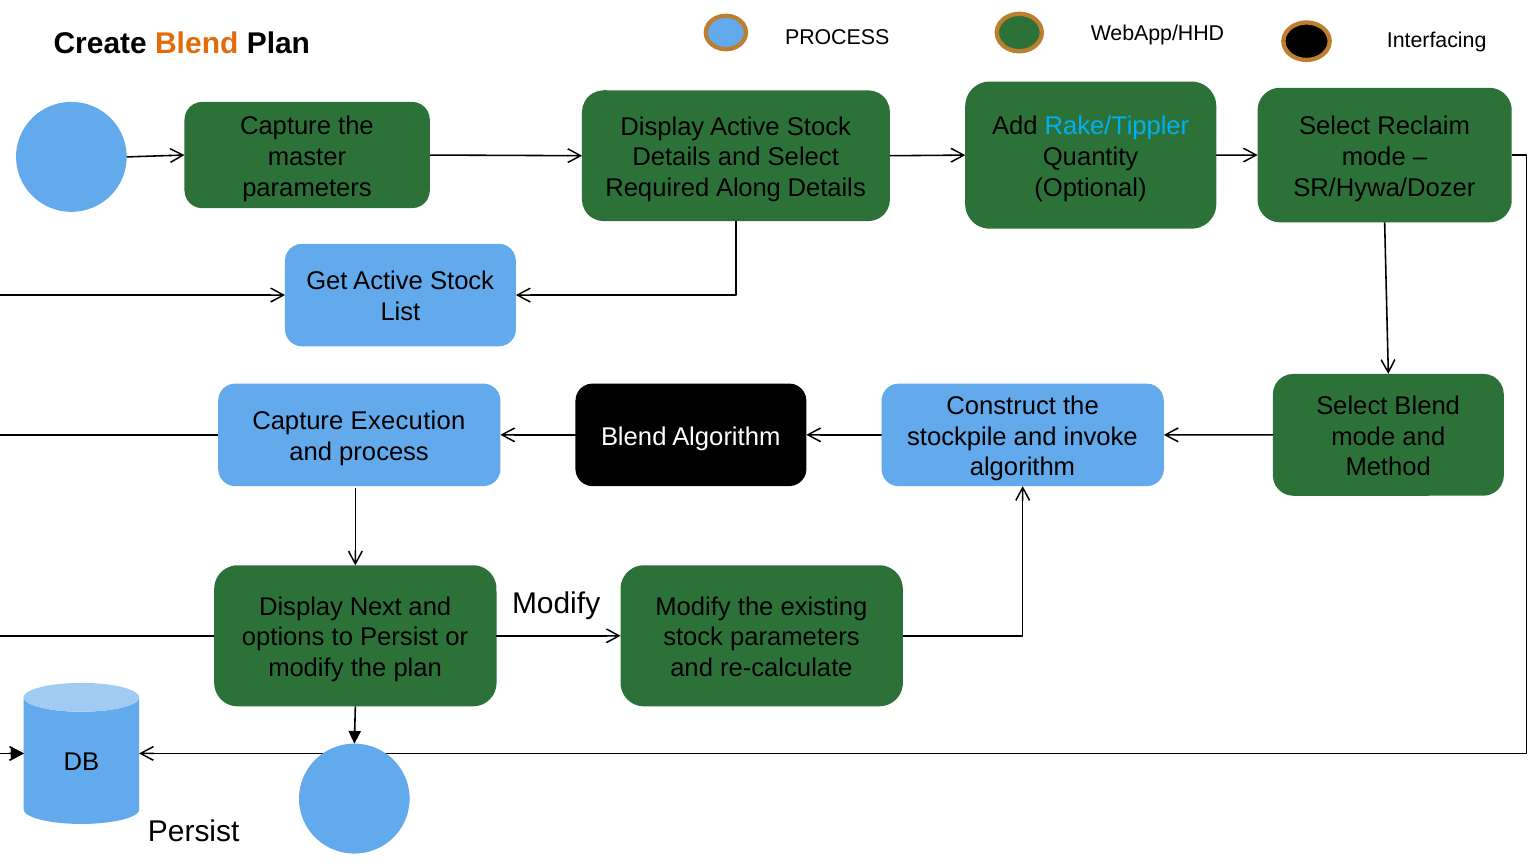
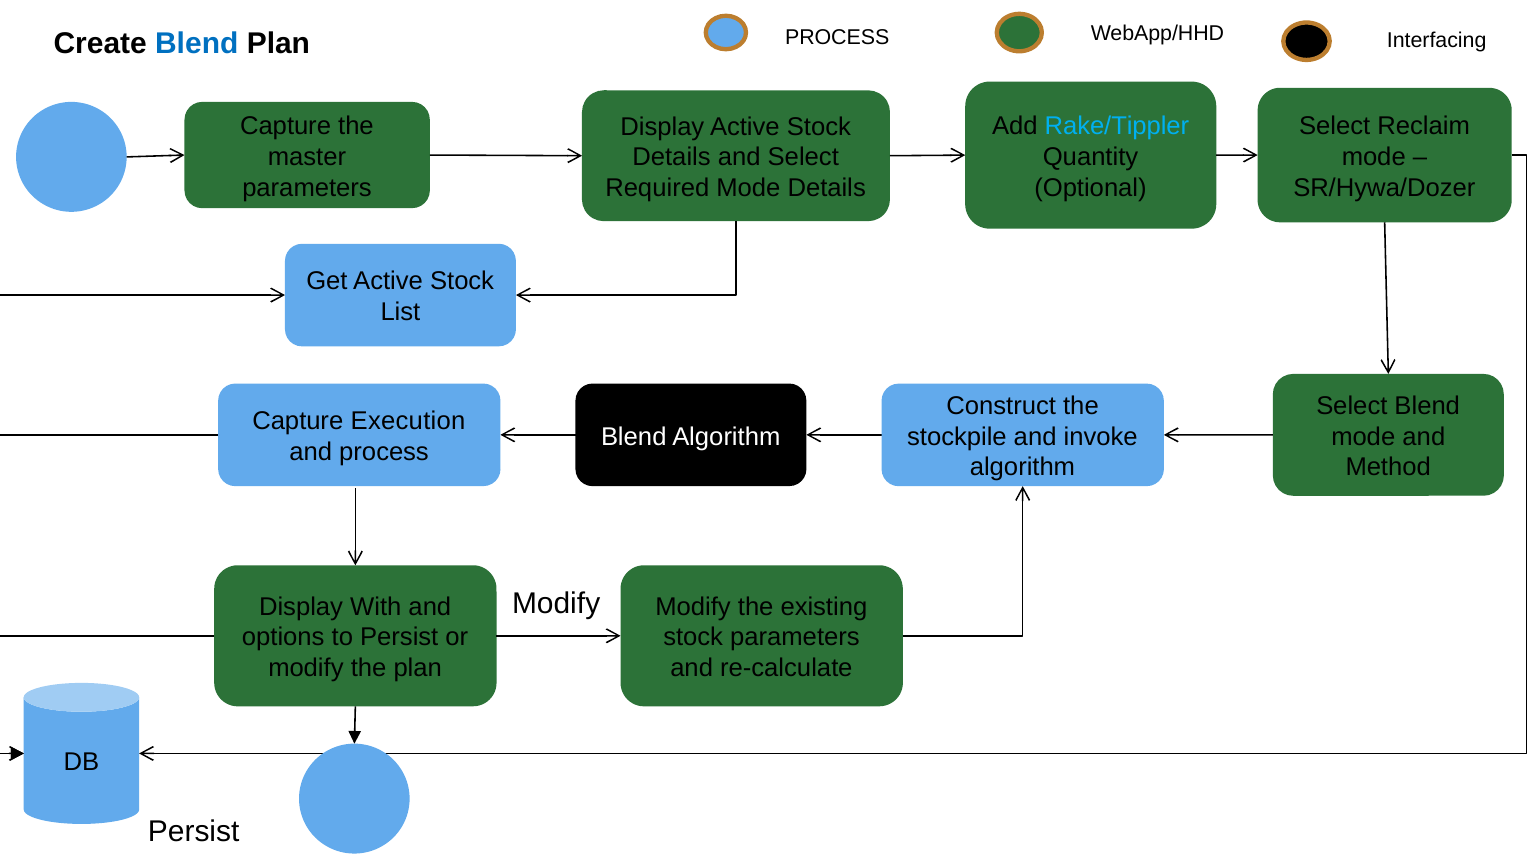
Blend at (197, 43) colour: orange -> blue
Required Along: Along -> Mode
Next: Next -> With
